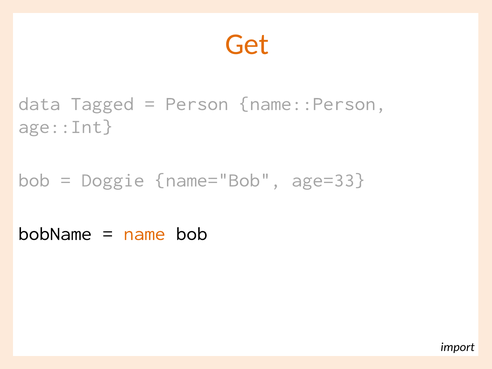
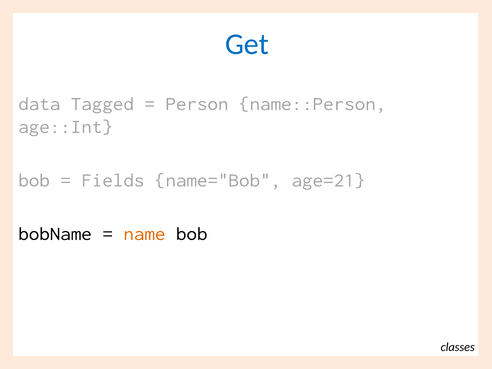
Get colour: orange -> blue
Doggie: Doggie -> Fields
age=33: age=33 -> age=21
import: import -> classes
